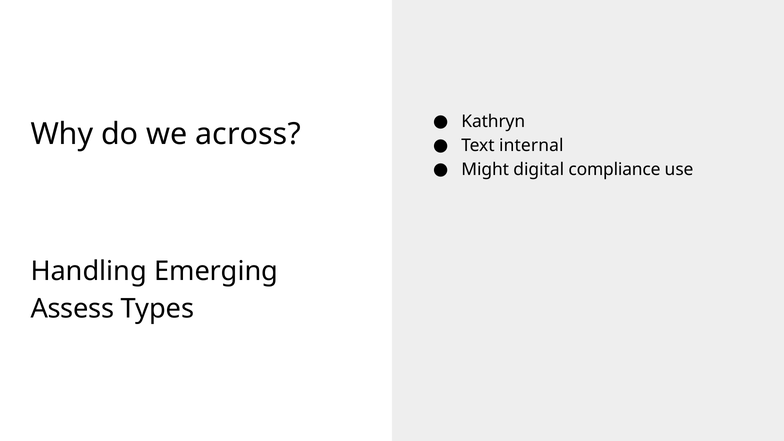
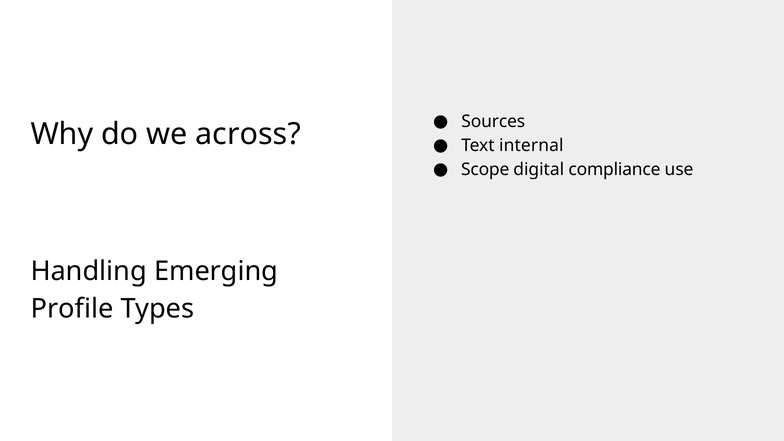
Kathryn: Kathryn -> Sources
Might: Might -> Scope
Assess: Assess -> Profile
